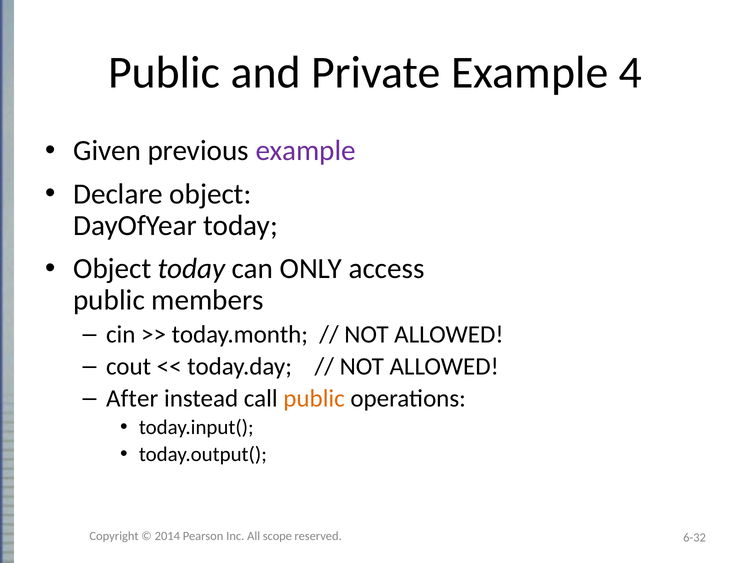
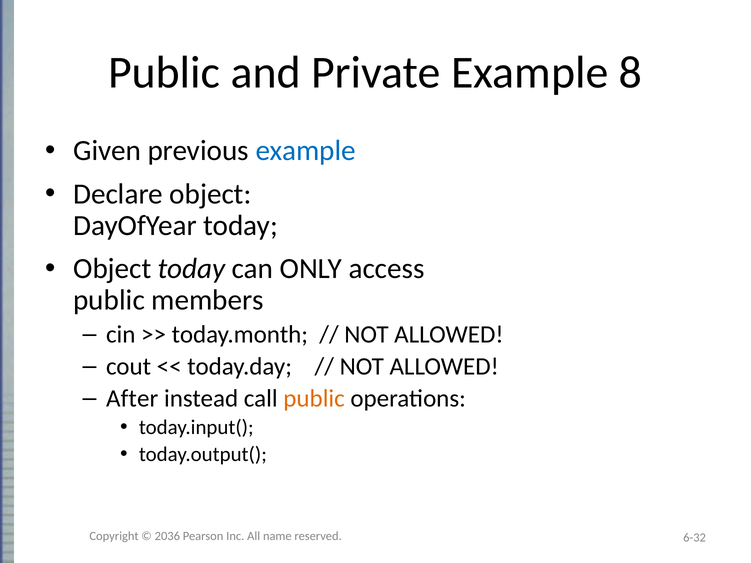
4: 4 -> 8
example at (306, 151) colour: purple -> blue
2014: 2014 -> 2036
scope: scope -> name
